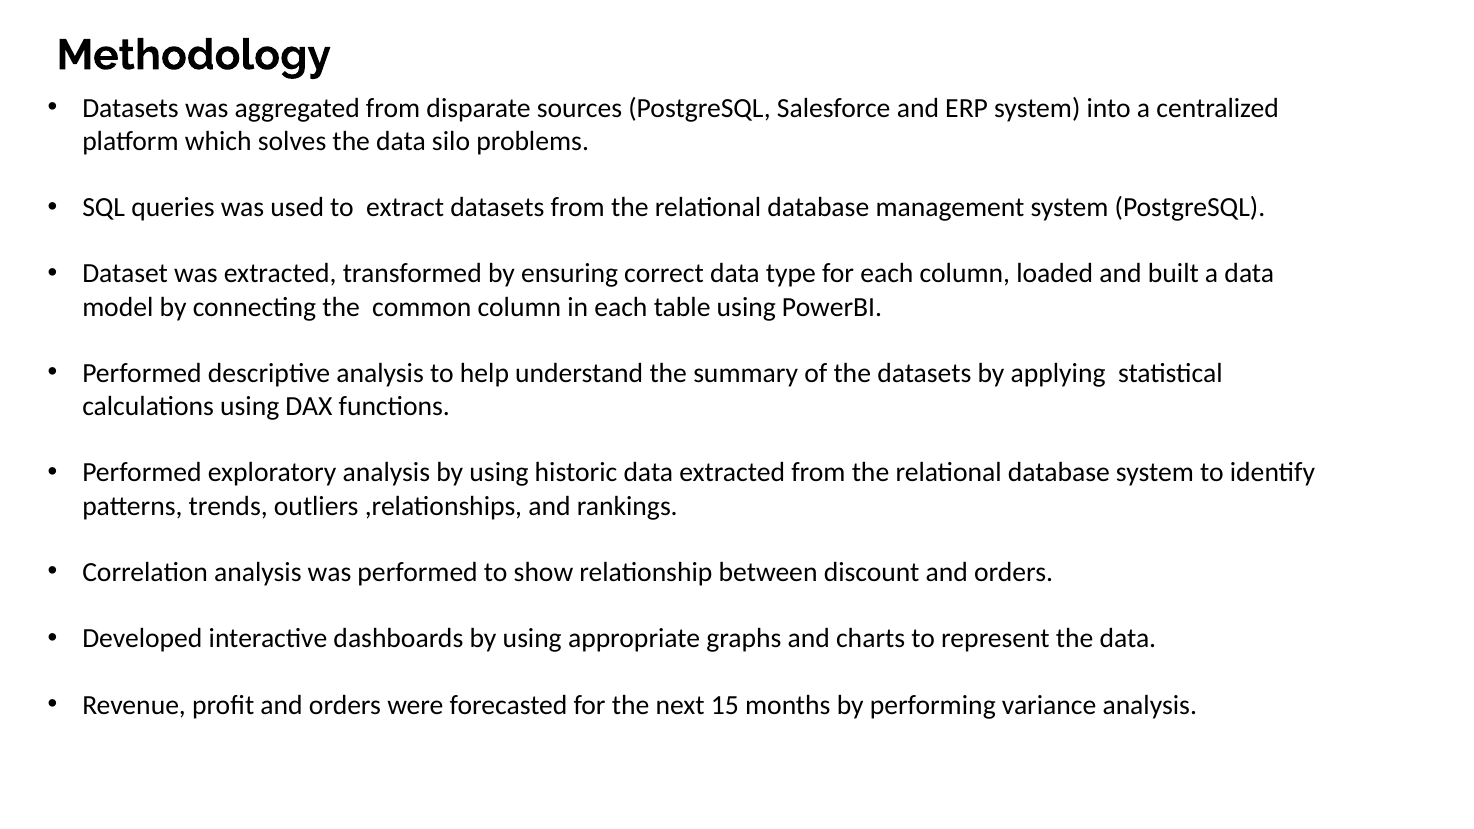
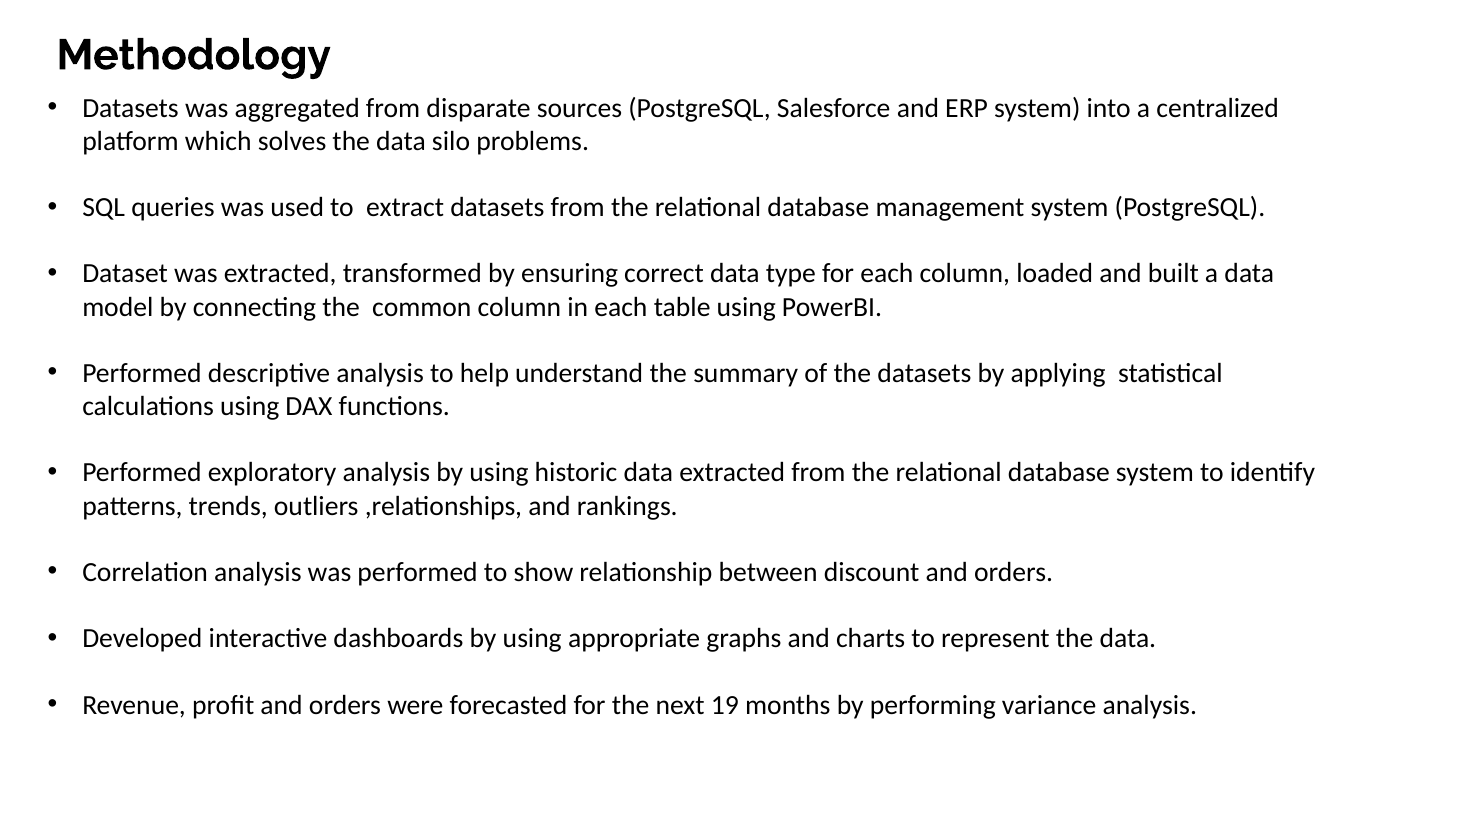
15: 15 -> 19
